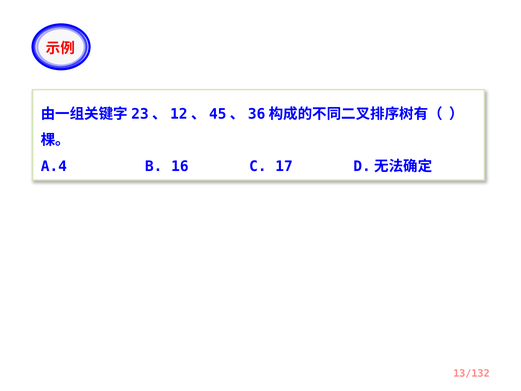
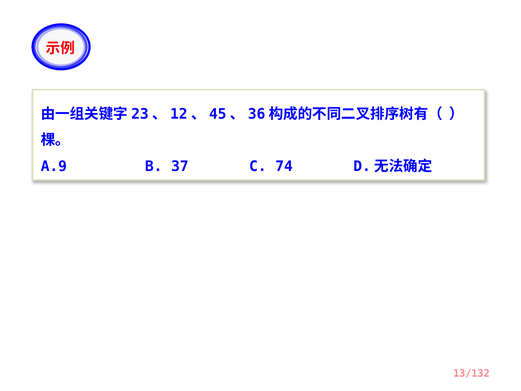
A.4: A.4 -> A.9
16: 16 -> 37
17: 17 -> 74
